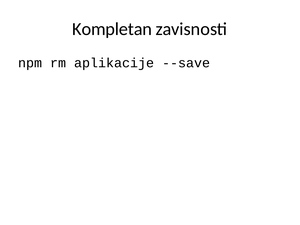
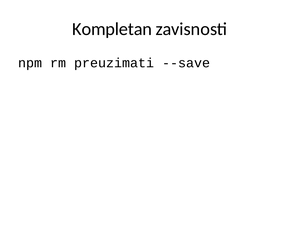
aplikacije: aplikacije -> preuzimati
